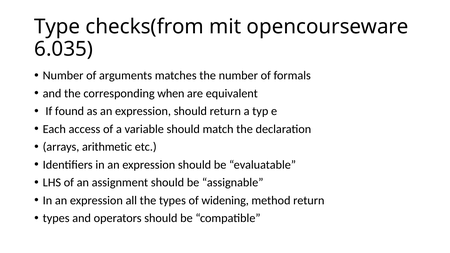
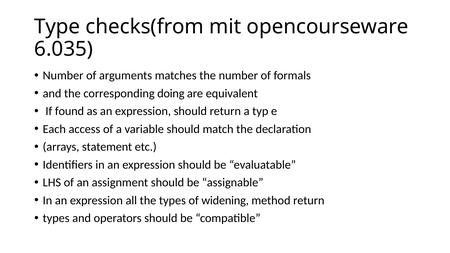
when: when -> doing
arithmetic: arithmetic -> statement
